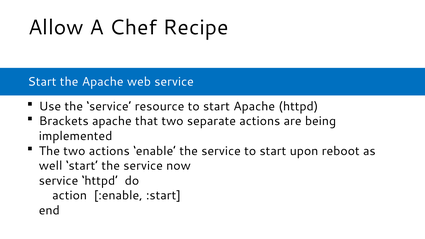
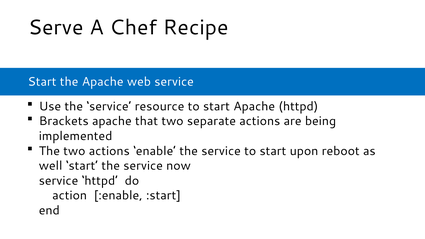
Allow: Allow -> Serve
